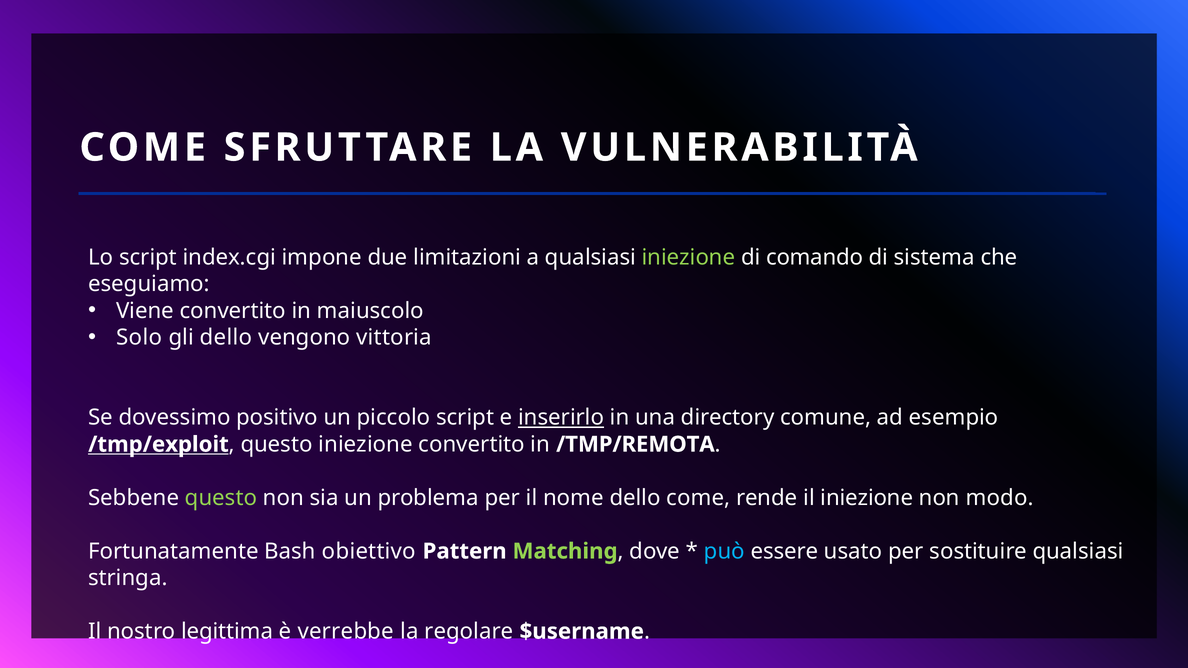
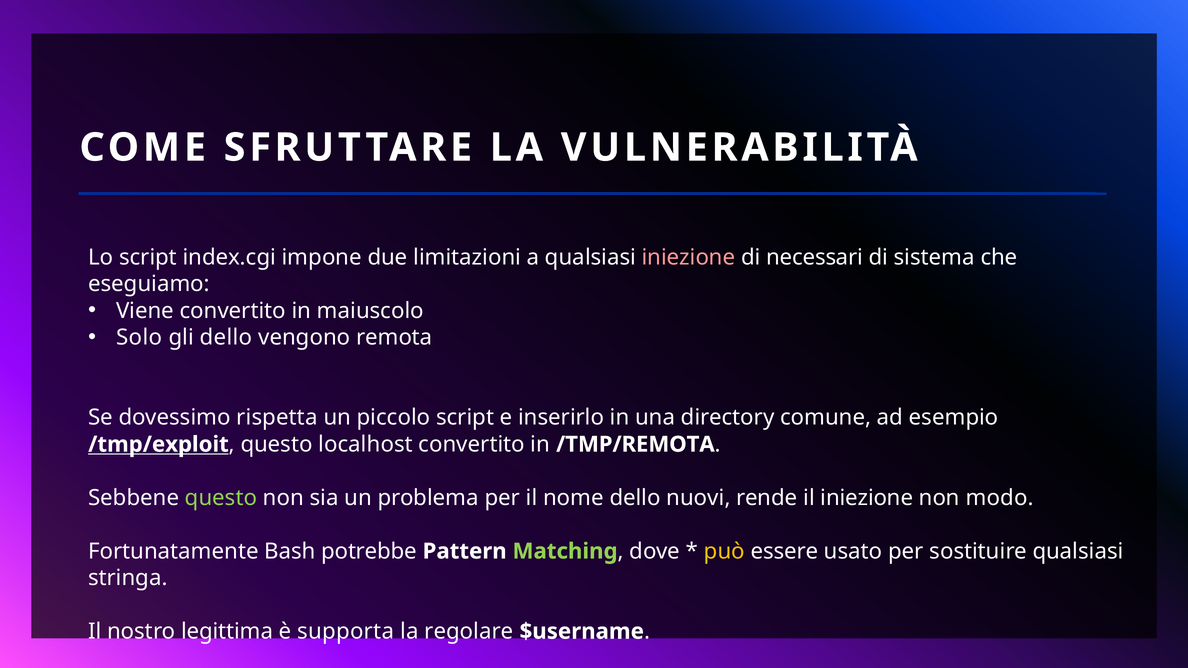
iniezione at (688, 257) colour: light green -> pink
comando: comando -> necessari
vittoria: vittoria -> remota
positivo: positivo -> rispetta
inserirlo underline: present -> none
questo iniezione: iniezione -> localhost
dello come: come -> nuovi
obiettivo: obiettivo -> potrebbe
può colour: light blue -> yellow
verrebbe: verrebbe -> supporta
